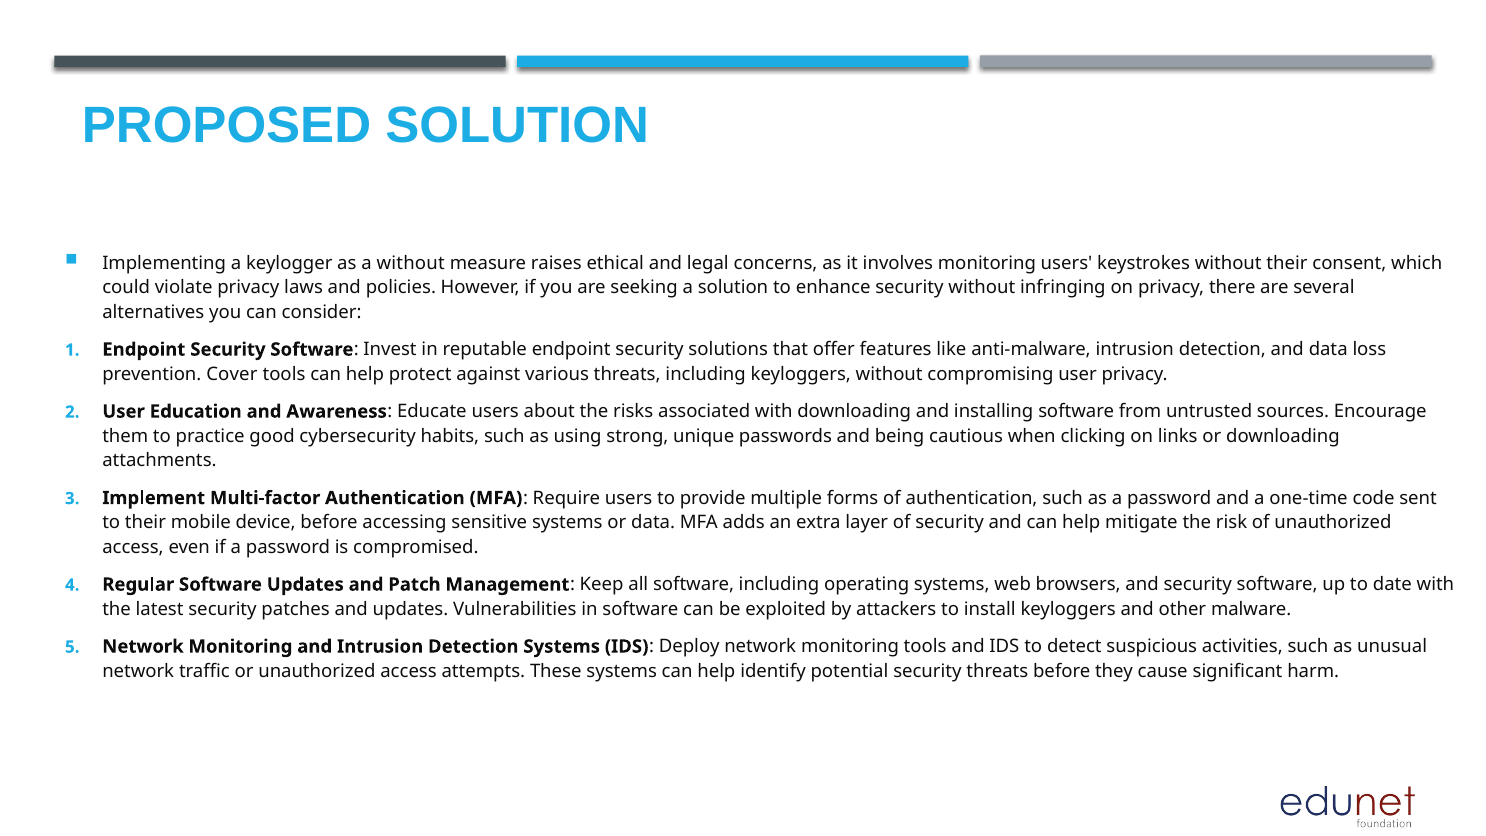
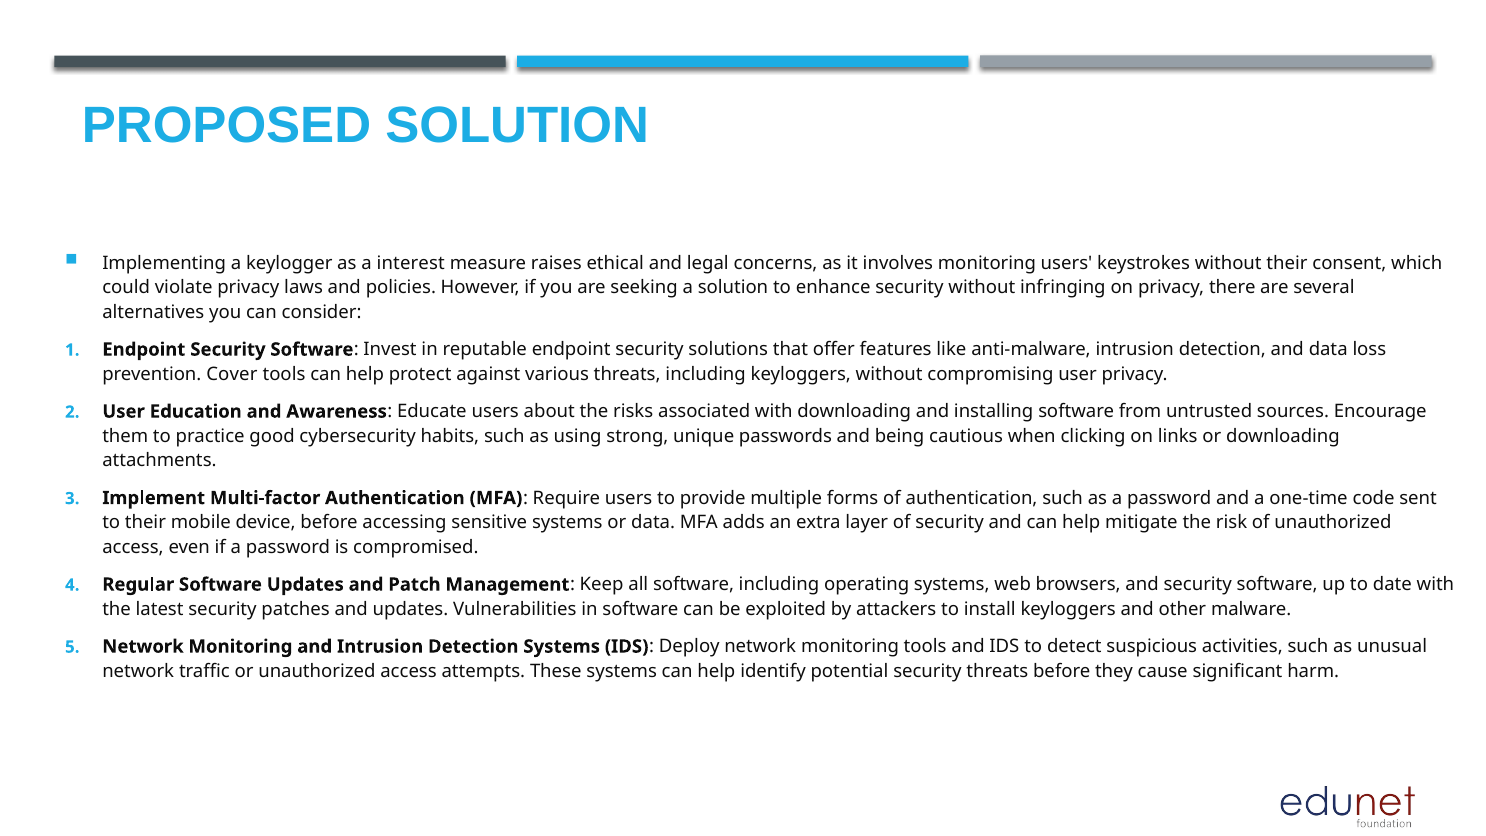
a without: without -> interest
